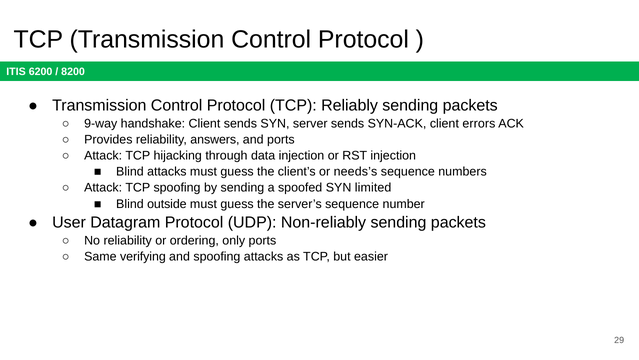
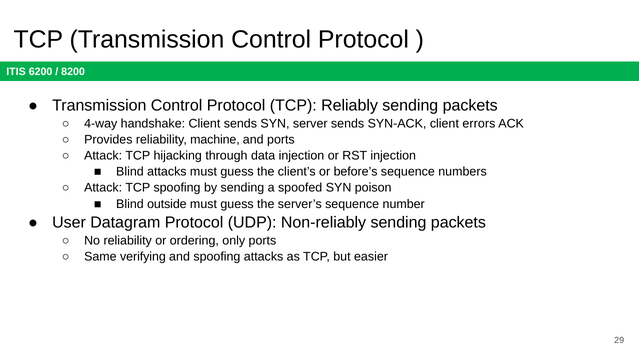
9-way: 9-way -> 4-way
answers: answers -> machine
needs’s: needs’s -> before’s
limited: limited -> poison
